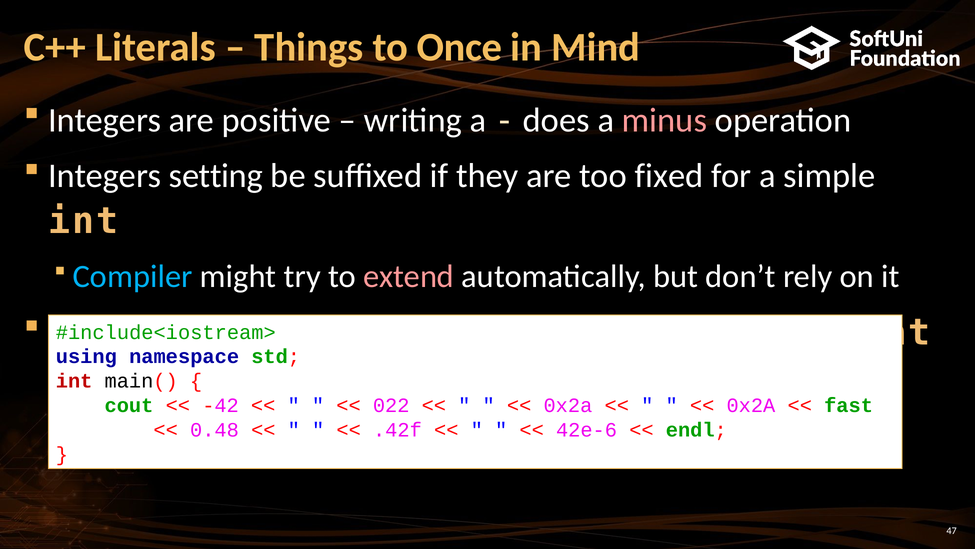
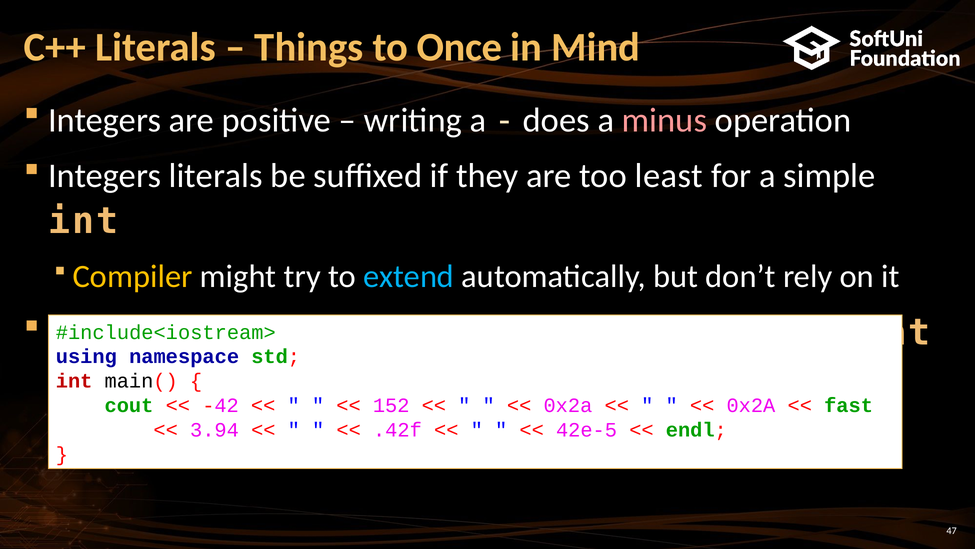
Integers setting: setting -> literals
fixed: fixed -> least
Compiler colour: light blue -> yellow
extend colour: pink -> light blue
022: 022 -> 152
0.48: 0.48 -> 3.94
42e-6: 42e-6 -> 42e-5
